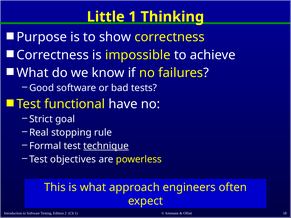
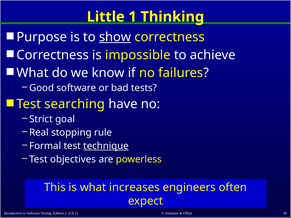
show underline: none -> present
functional: functional -> searching
approach: approach -> increases
